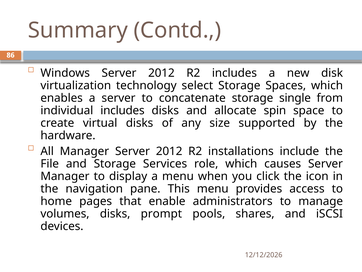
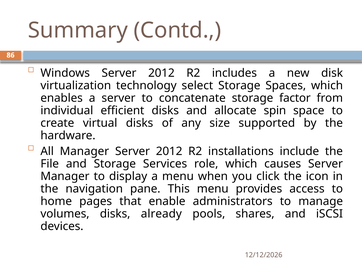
single: single -> factor
individual includes: includes -> efficient
prompt: prompt -> already
